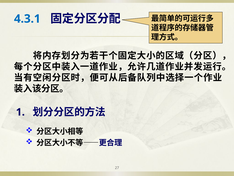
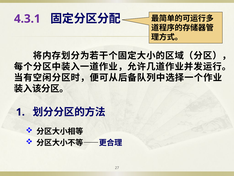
4.3.1 colour: blue -> purple
